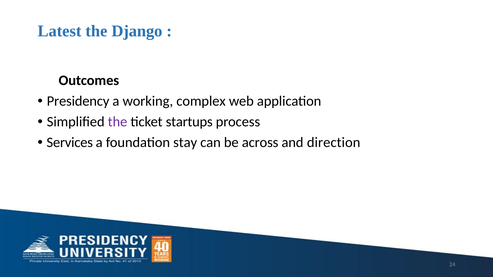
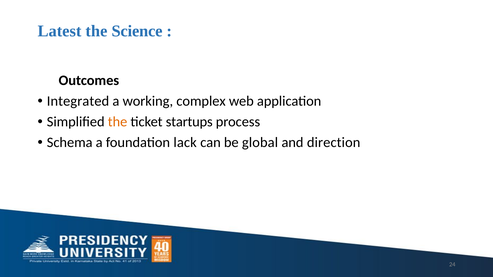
Django: Django -> Science
Presidency: Presidency -> Integrated
the at (118, 122) colour: purple -> orange
Services: Services -> Schema
stay: stay -> lack
across: across -> global
